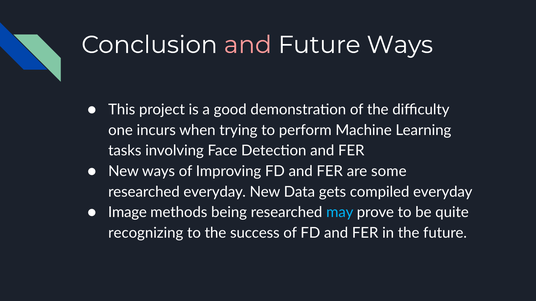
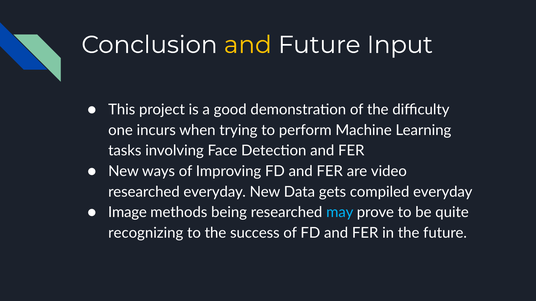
and at (248, 45) colour: pink -> yellow
Future Ways: Ways -> Input
some: some -> video
